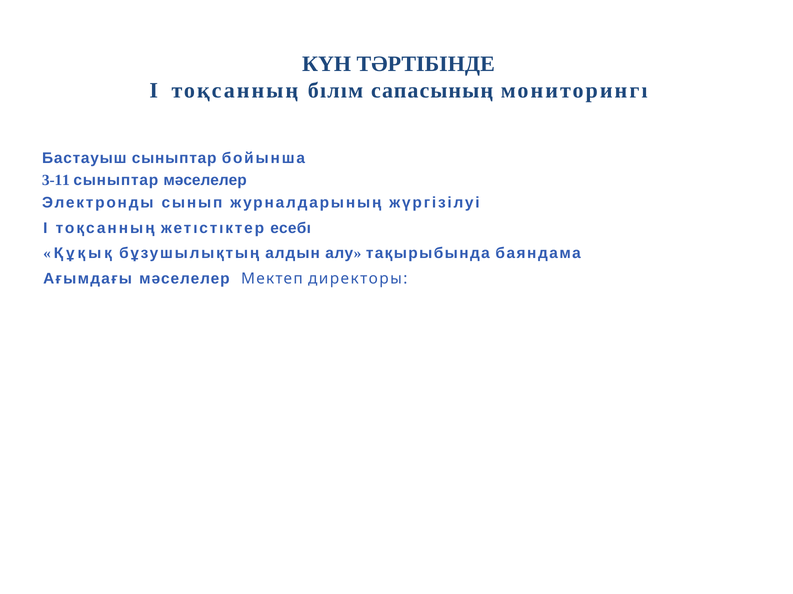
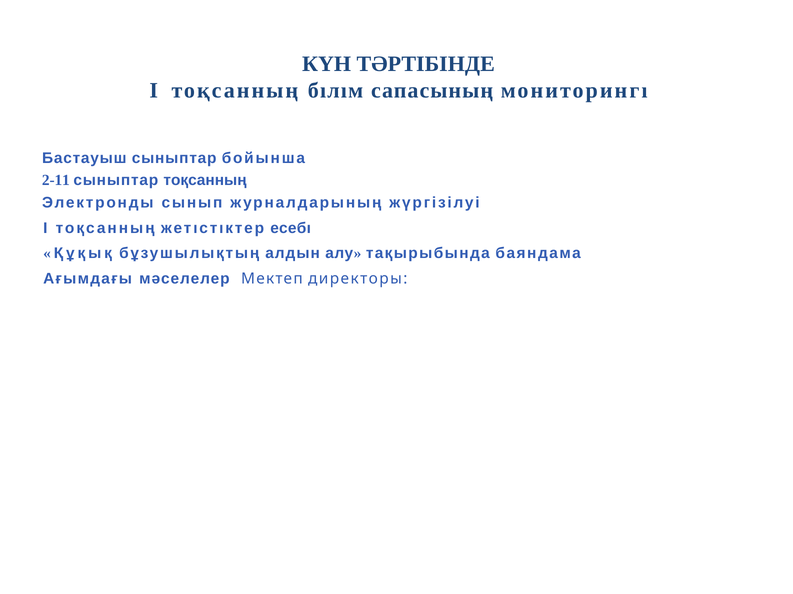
3-11: 3-11 -> 2-11
сыныптар мәселелер: мәселелер -> тоқсанның
